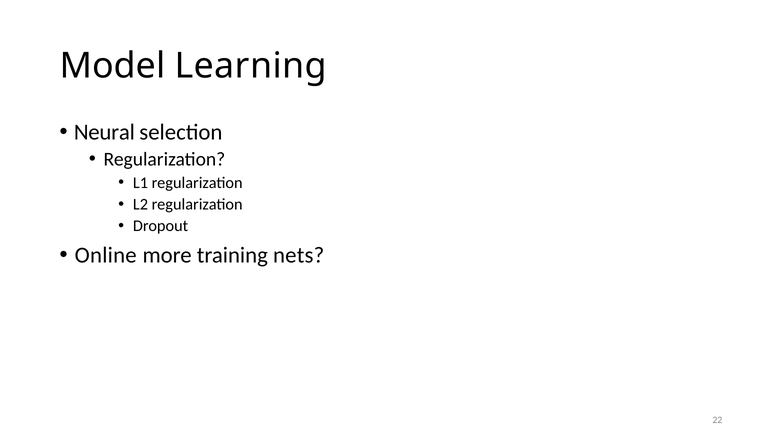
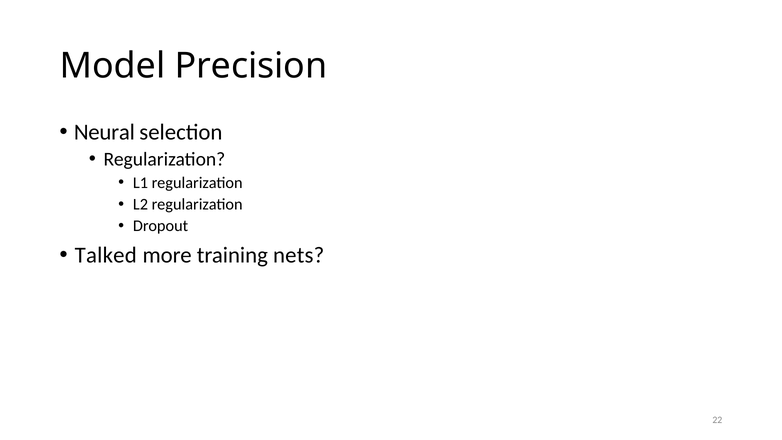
Learning: Learning -> Precision
Online: Online -> Talked
